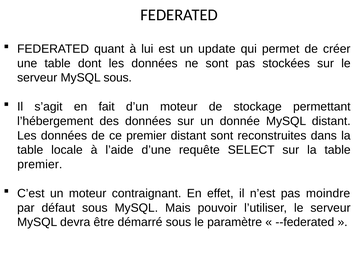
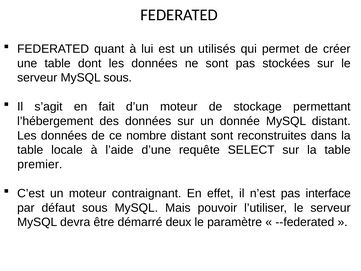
update: update -> utilisés
ce premier: premier -> nombre
moindre: moindre -> interface
démarré sous: sous -> deux
